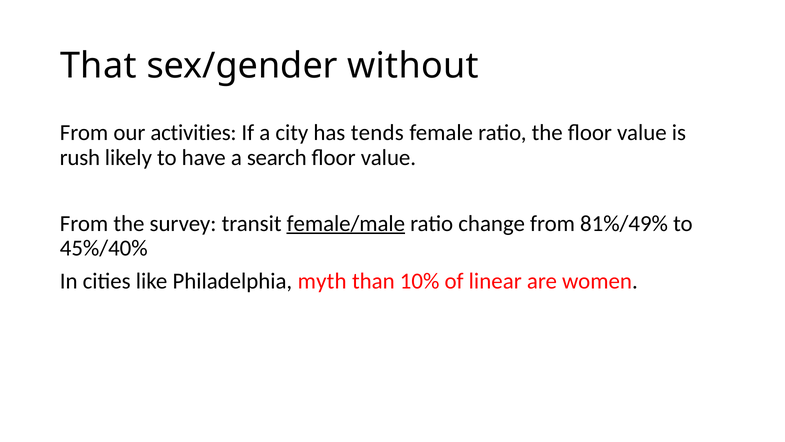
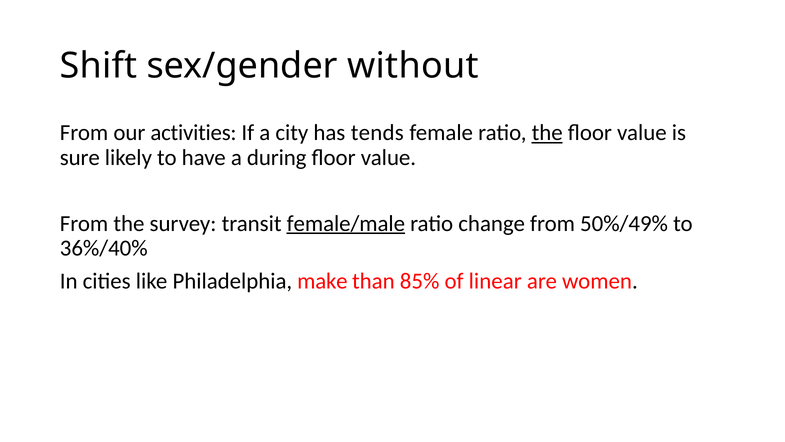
That: That -> Shift
the at (547, 133) underline: none -> present
rush: rush -> sure
search: search -> during
81%/49%: 81%/49% -> 50%/49%
45%/40%: 45%/40% -> 36%/40%
myth: myth -> make
10%: 10% -> 85%
